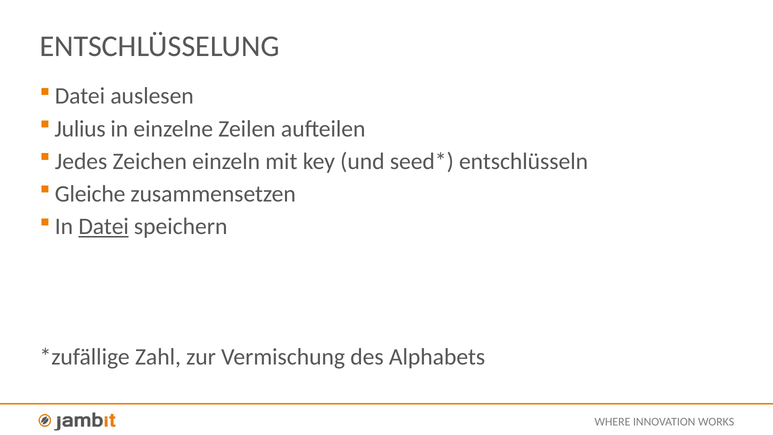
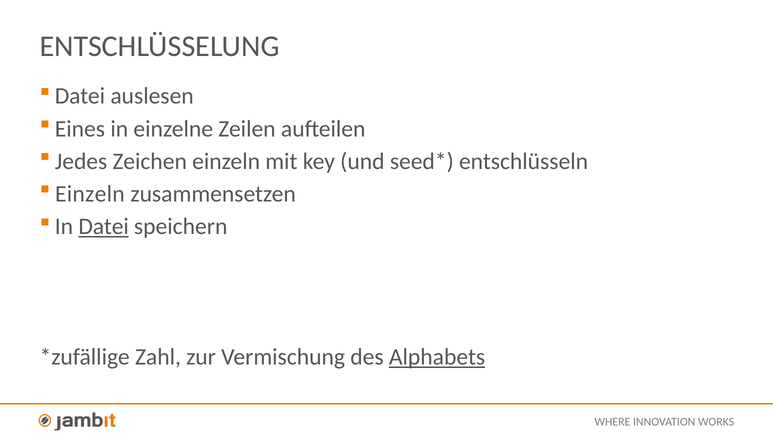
Julius: Julius -> Eines
Gleiche at (90, 194): Gleiche -> Einzeln
Alphabets underline: none -> present
